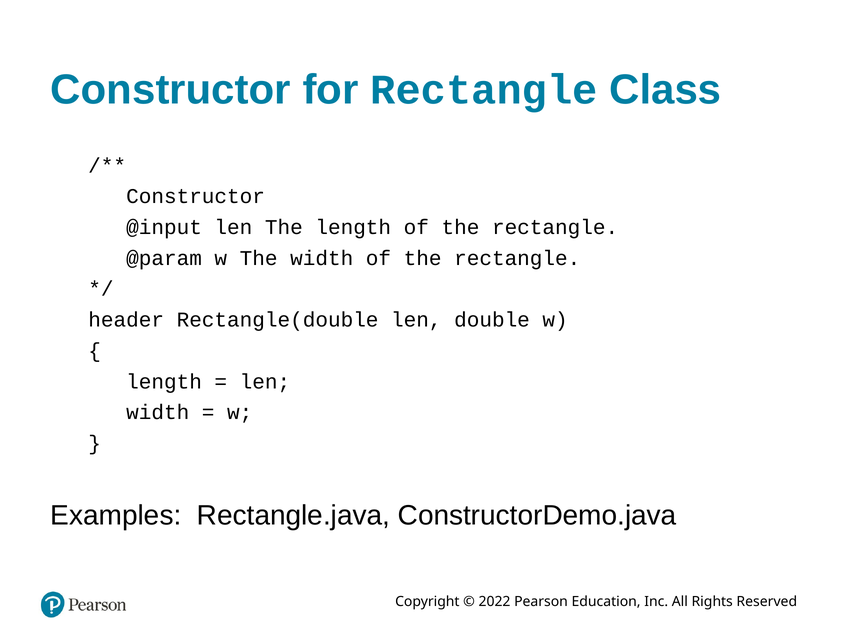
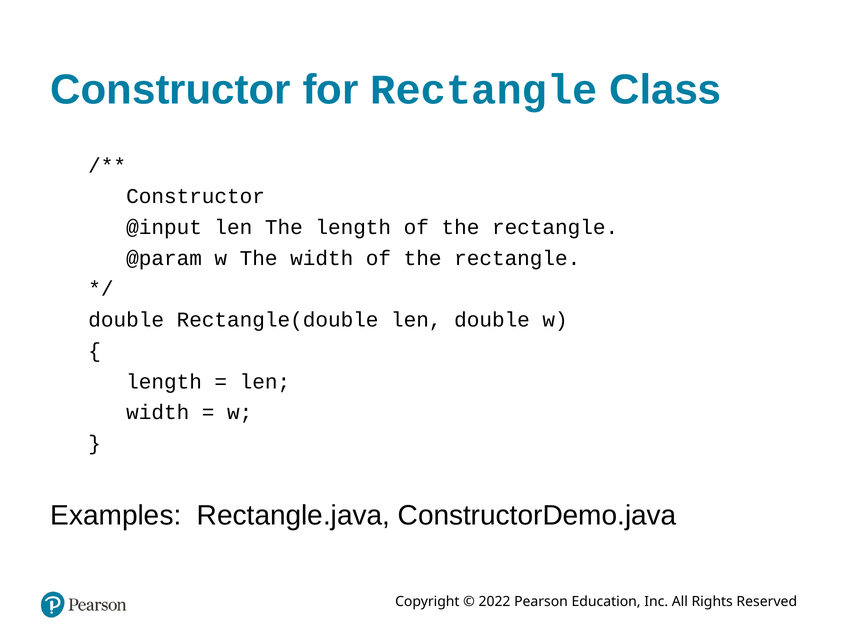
header at (126, 320): header -> double
